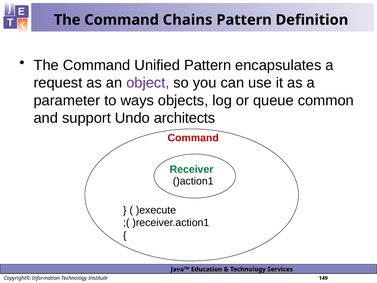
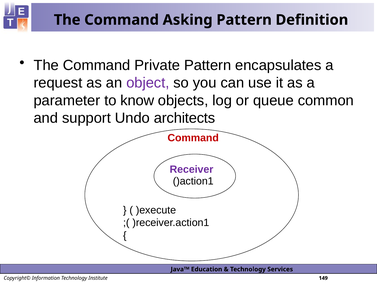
Chains: Chains -> Asking
Unified: Unified -> Private
ways: ways -> know
Receiver colour: green -> purple
